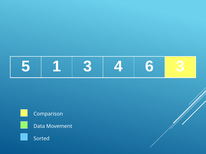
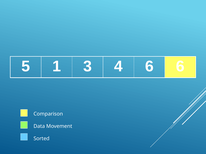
6 3: 3 -> 6
